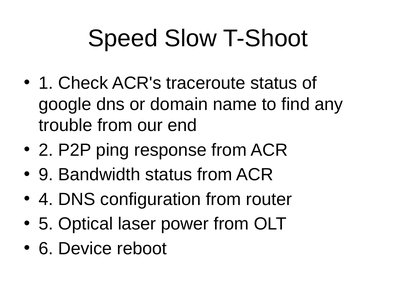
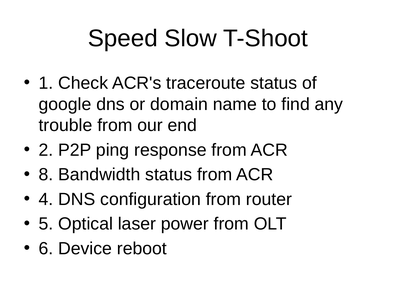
9: 9 -> 8
